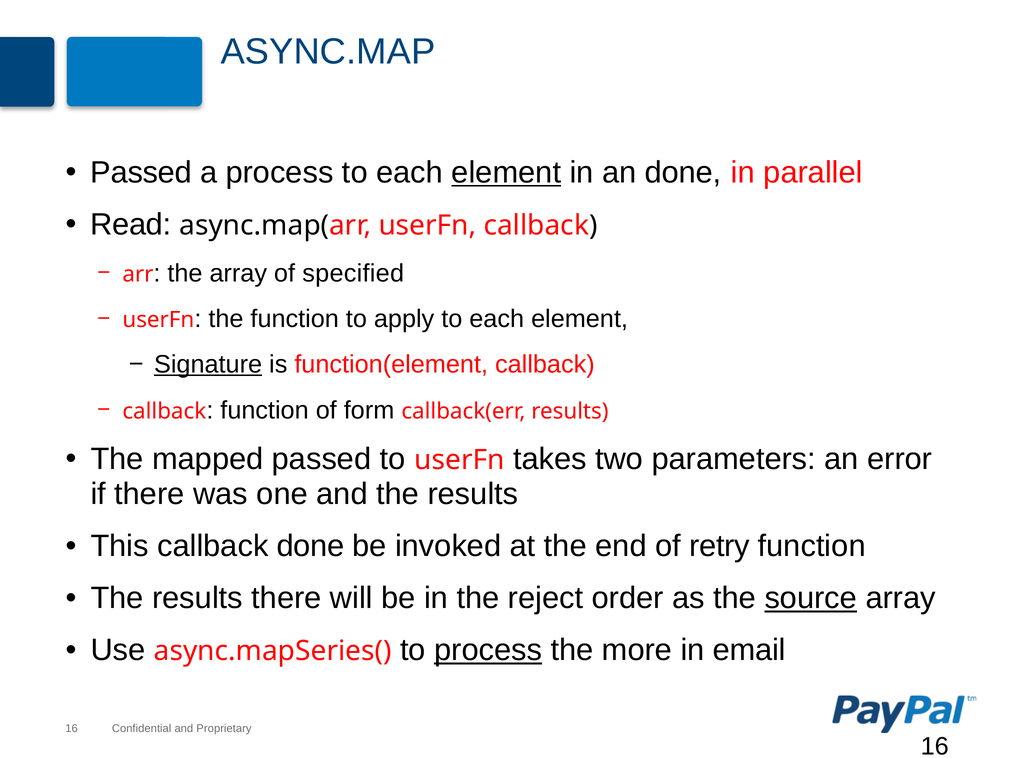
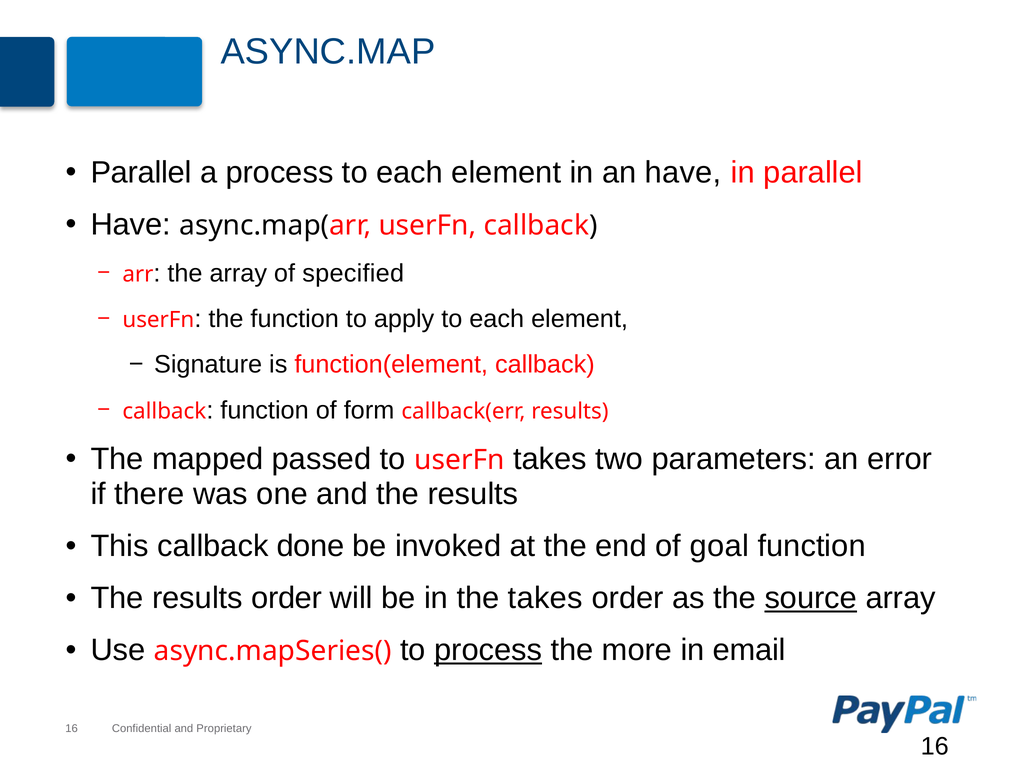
Passed at (141, 173): Passed -> Parallel
element at (506, 173) underline: present -> none
an done: done -> have
Read at (131, 225): Read -> Have
Signature underline: present -> none
retry: retry -> goal
results there: there -> order
the reject: reject -> takes
